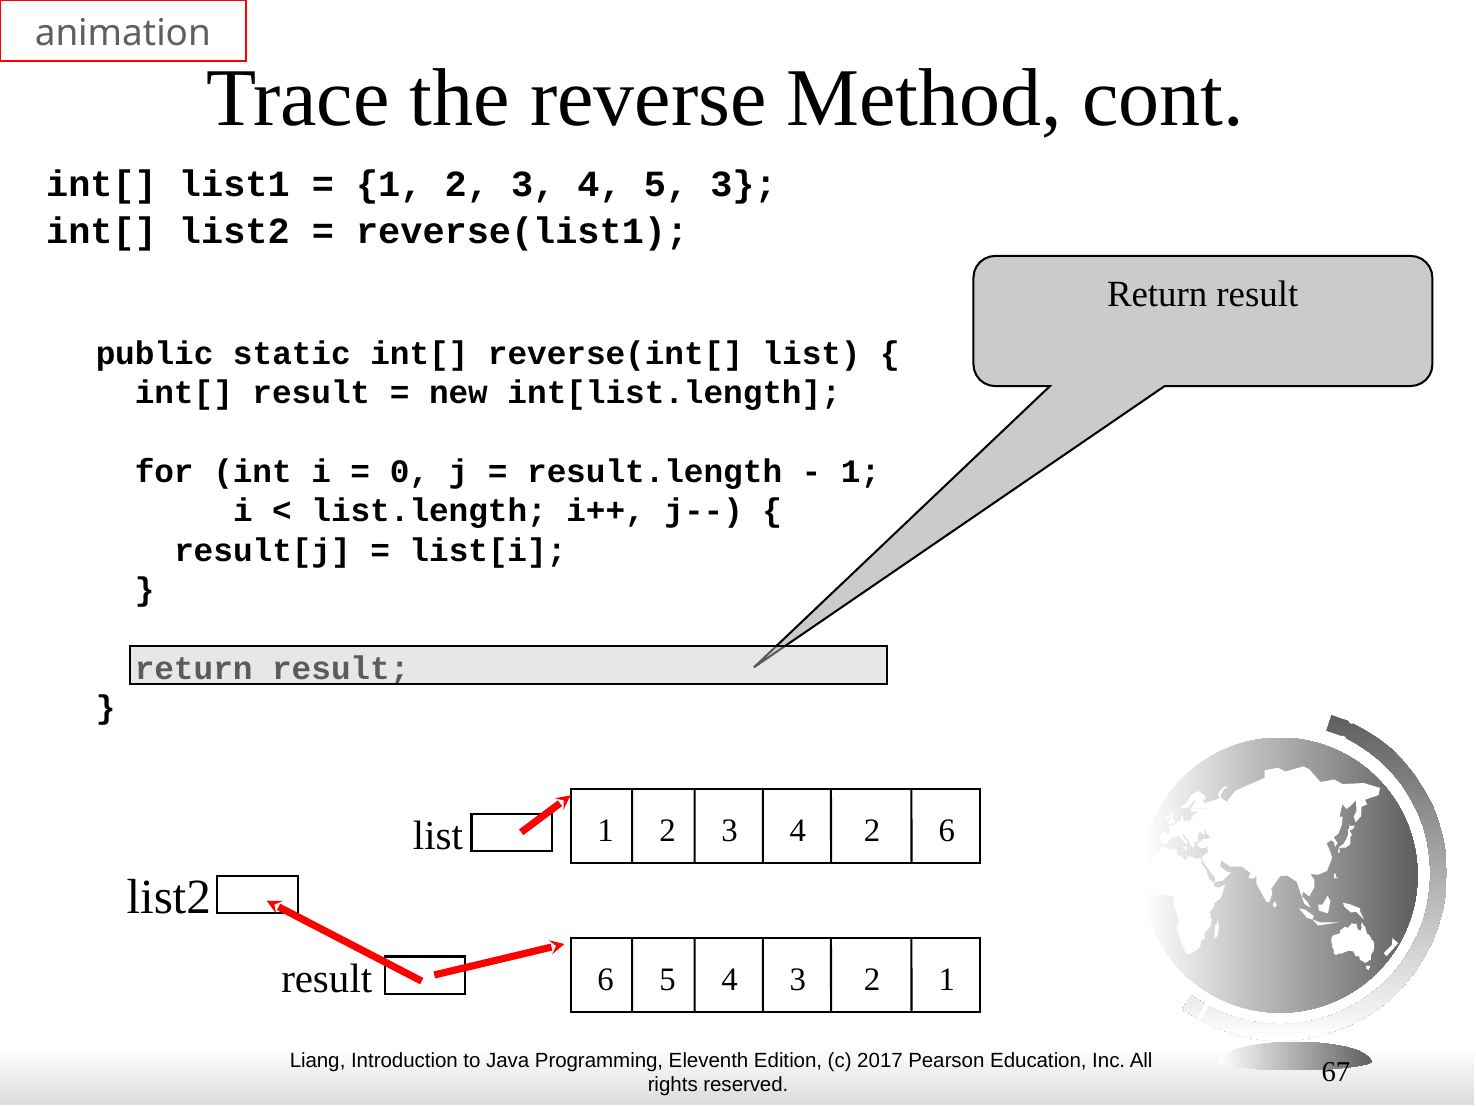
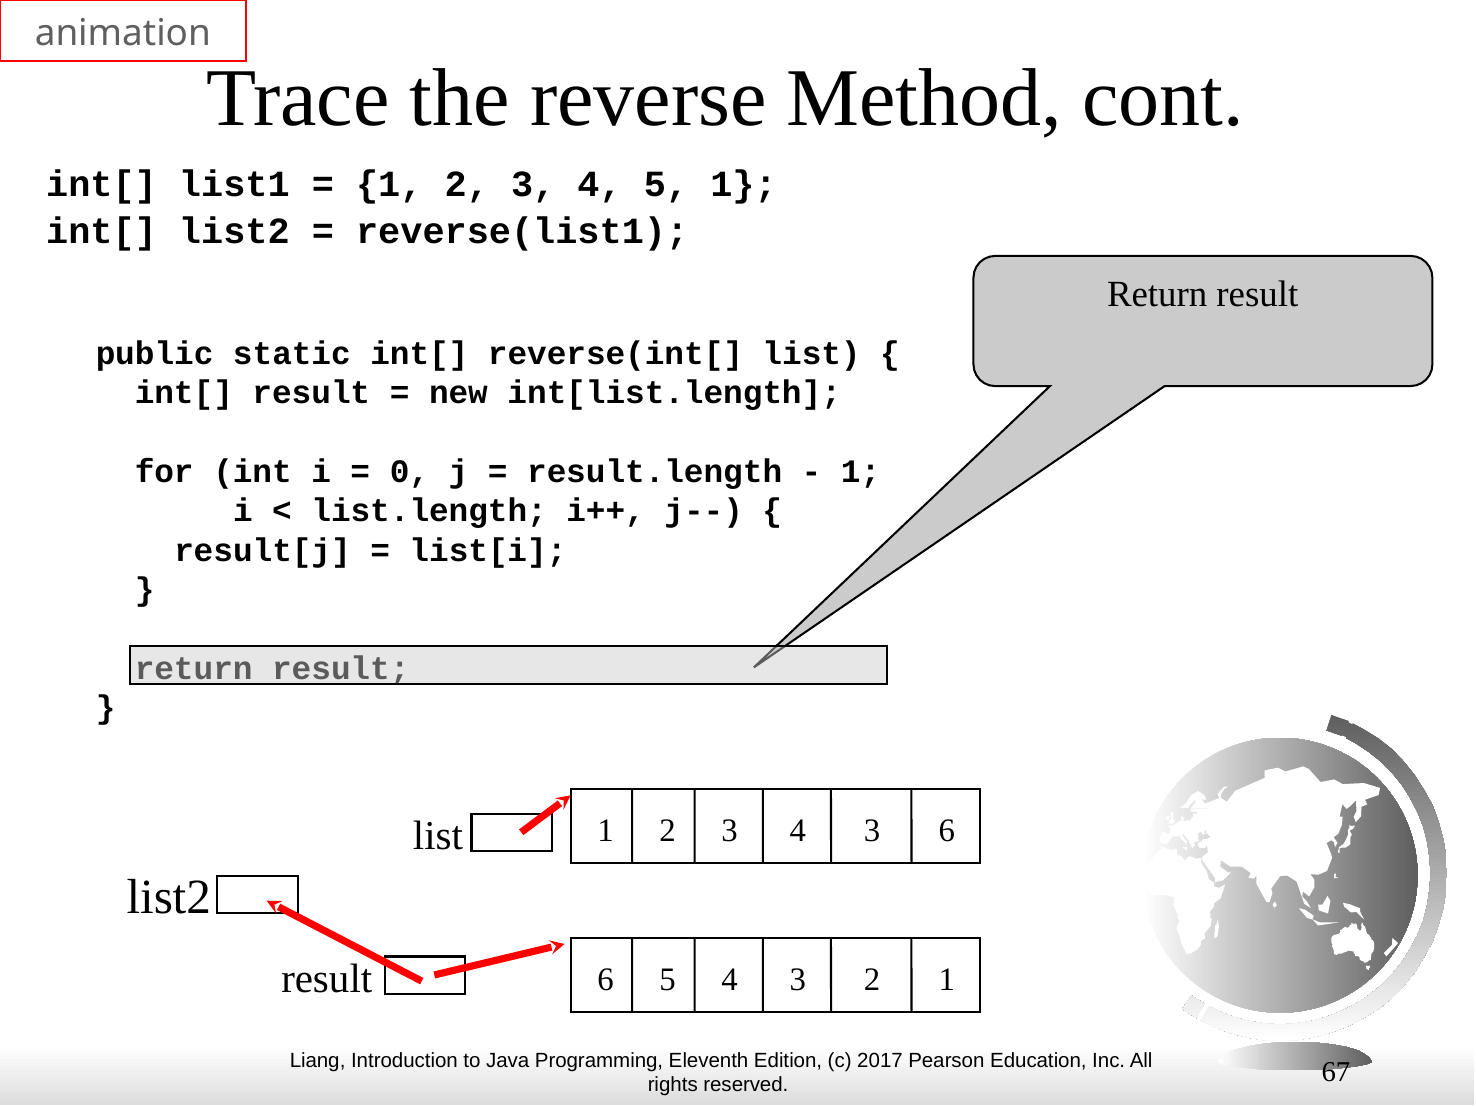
5 3: 3 -> 1
3 4 2: 2 -> 3
